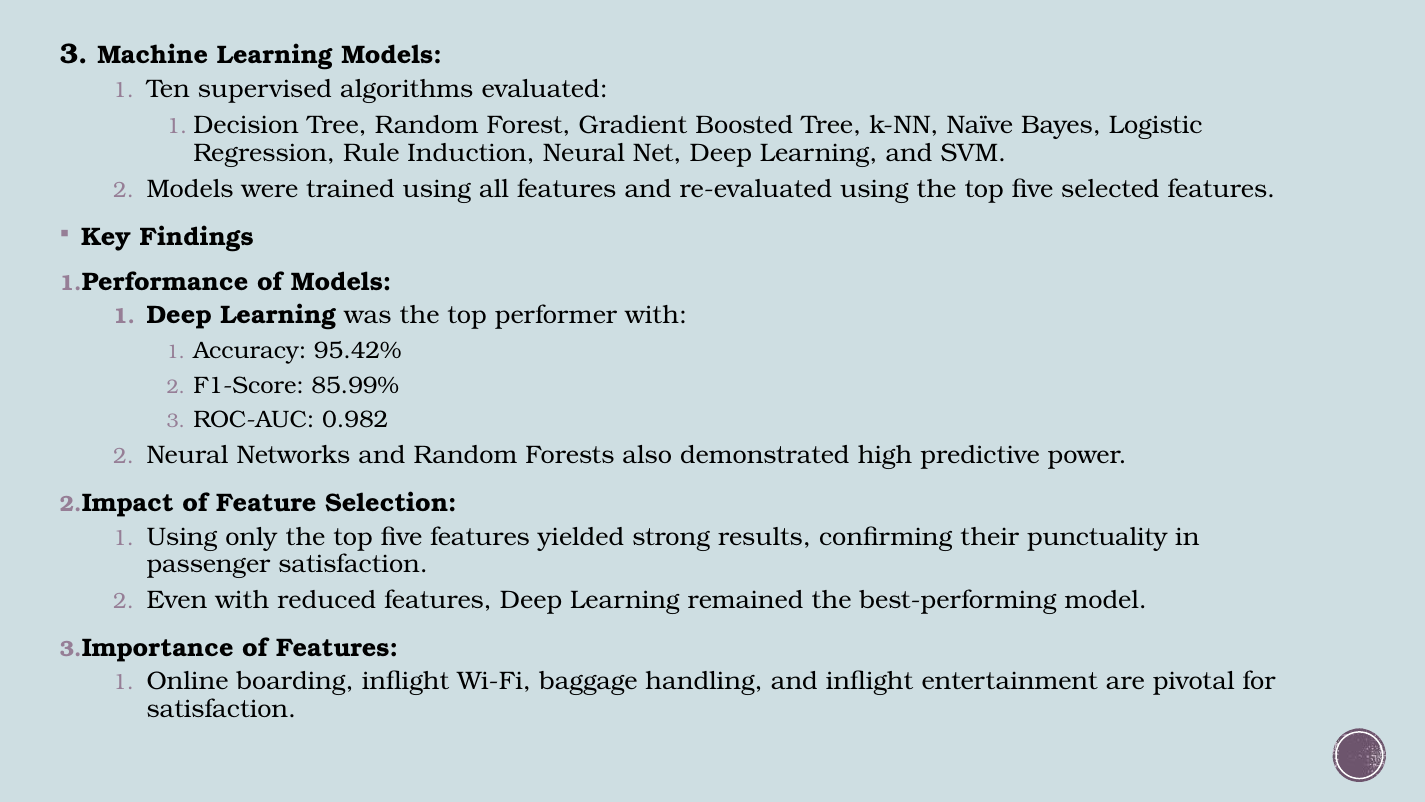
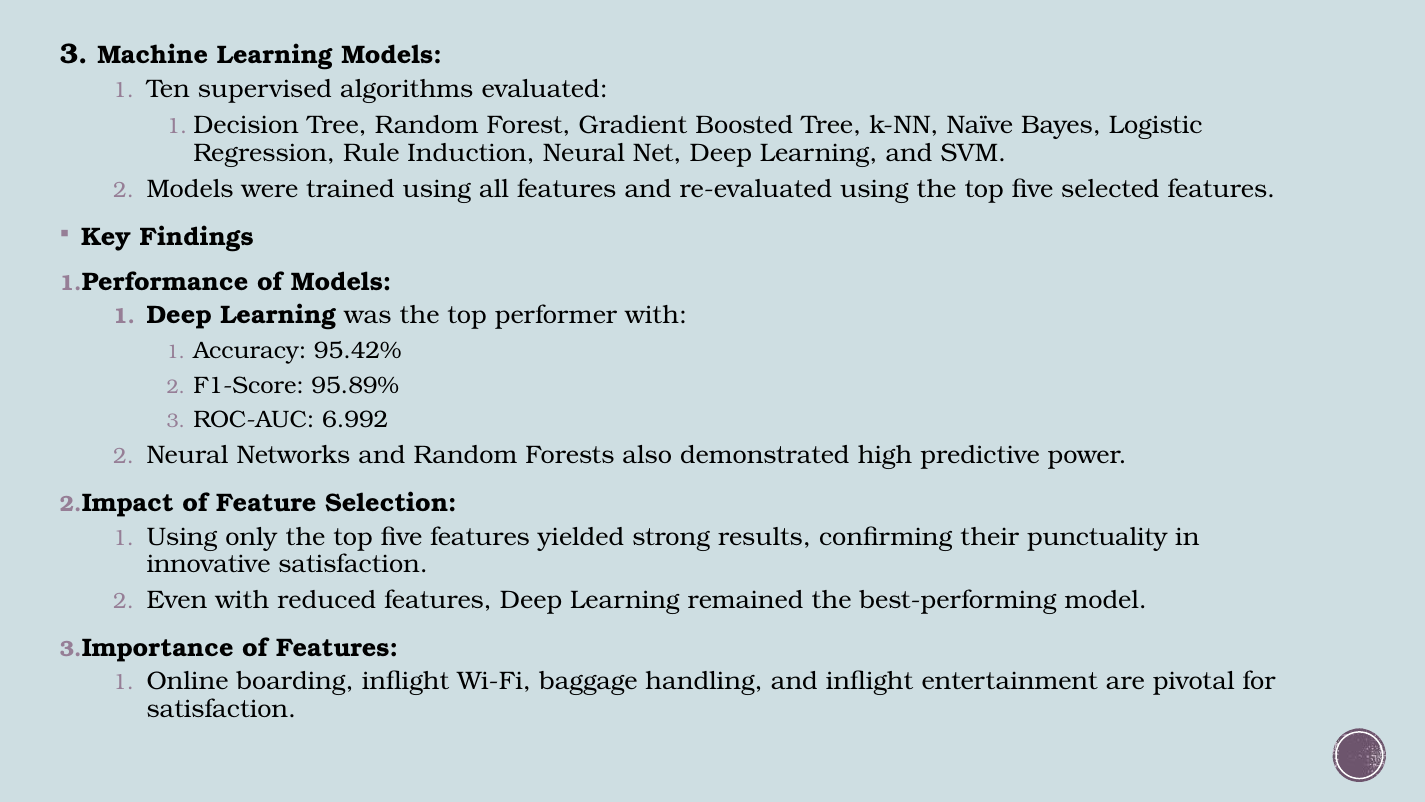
85.99%: 85.99% -> 95.89%
0.982: 0.982 -> 6.992
passenger: passenger -> innovative
